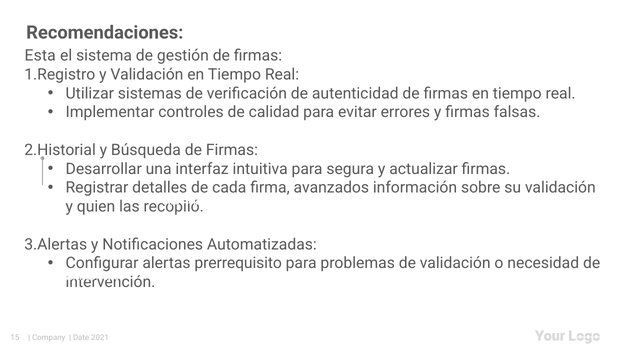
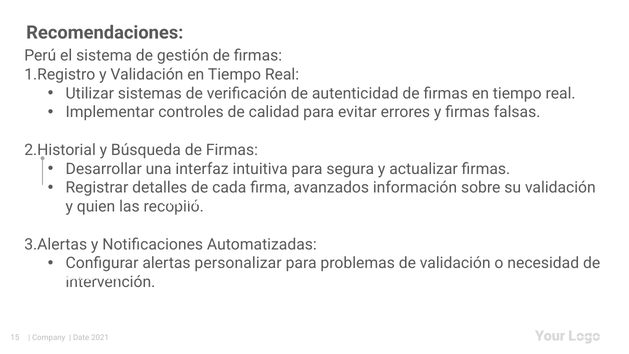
Esta: Esta -> Perú
prerrequisito: prerrequisito -> personalizar
